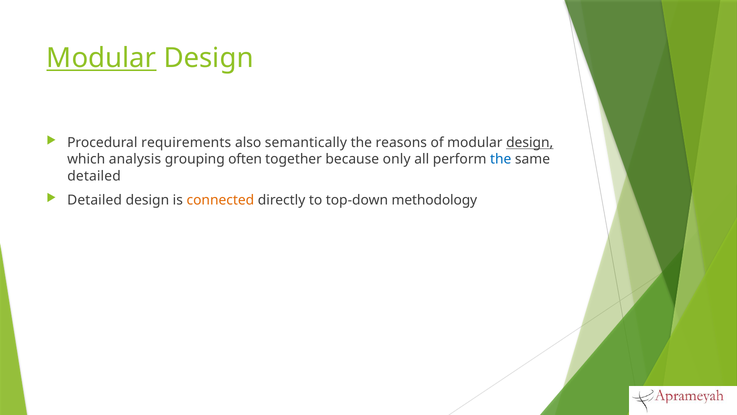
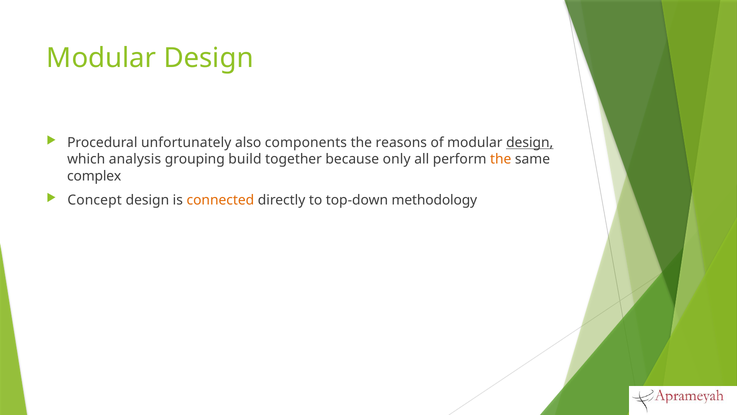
Modular at (101, 58) underline: present -> none
requirements: requirements -> unfortunately
semantically: semantically -> components
often: often -> build
the at (501, 159) colour: blue -> orange
detailed at (94, 176): detailed -> complex
Detailed at (95, 200): Detailed -> Concept
